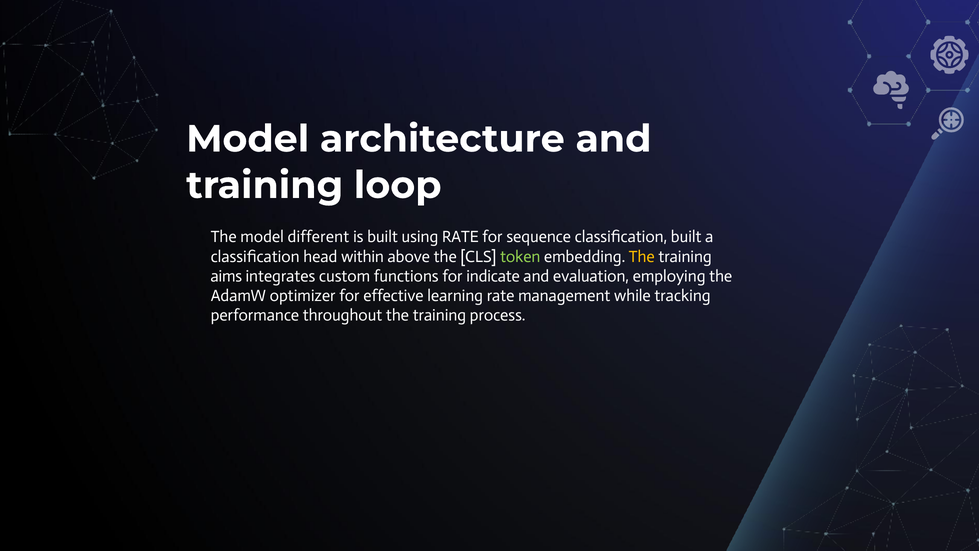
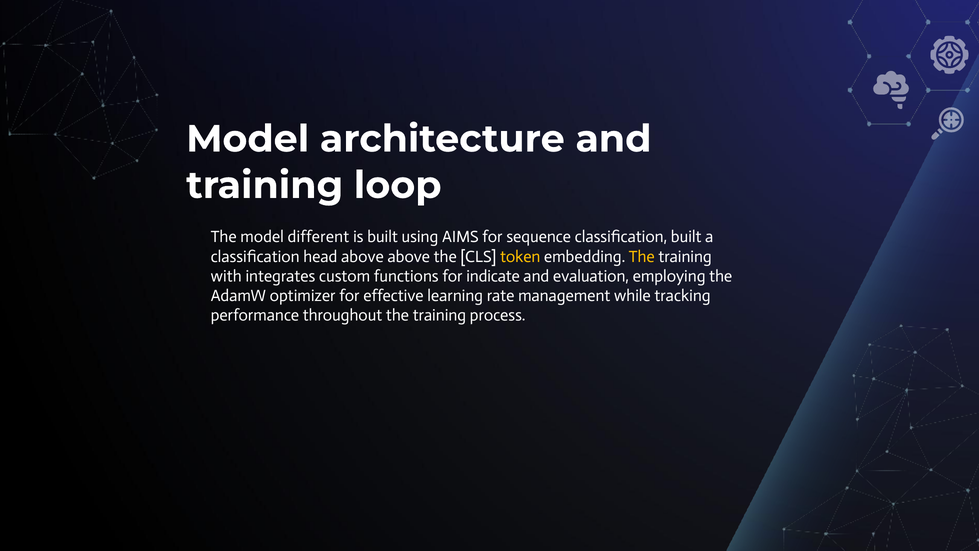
using RATE: RATE -> AIMS
head within: within -> above
token colour: light green -> yellow
aims: aims -> with
